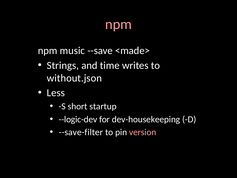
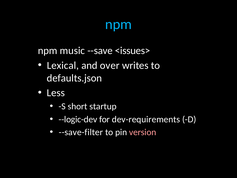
npm at (118, 24) colour: pink -> light blue
<made>: <made> -> <issues>
Strings: Strings -> Lexical
time: time -> over
without.json: without.json -> defaults.json
dev-housekeeping: dev-housekeeping -> dev-requirements
